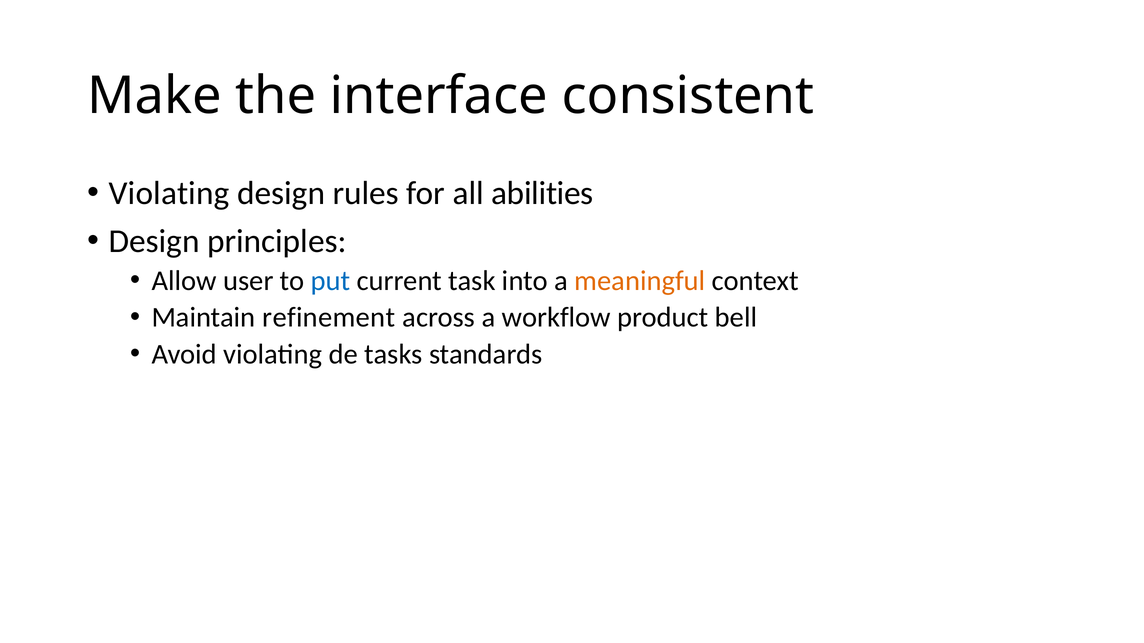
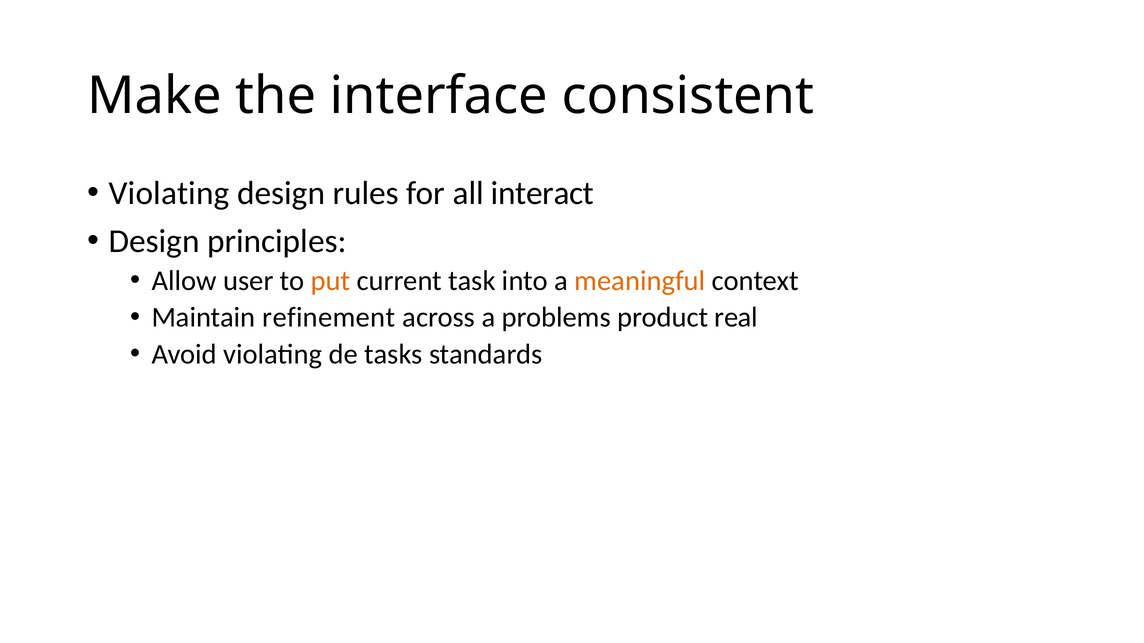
abilities: abilities -> interact
put colour: blue -> orange
workflow: workflow -> problems
bell: bell -> real
